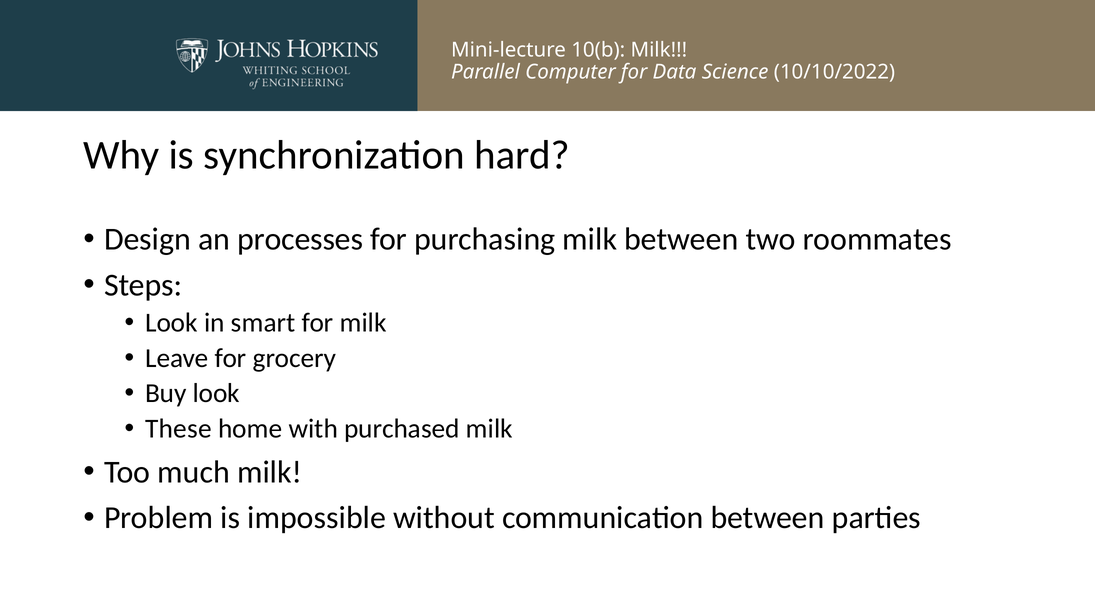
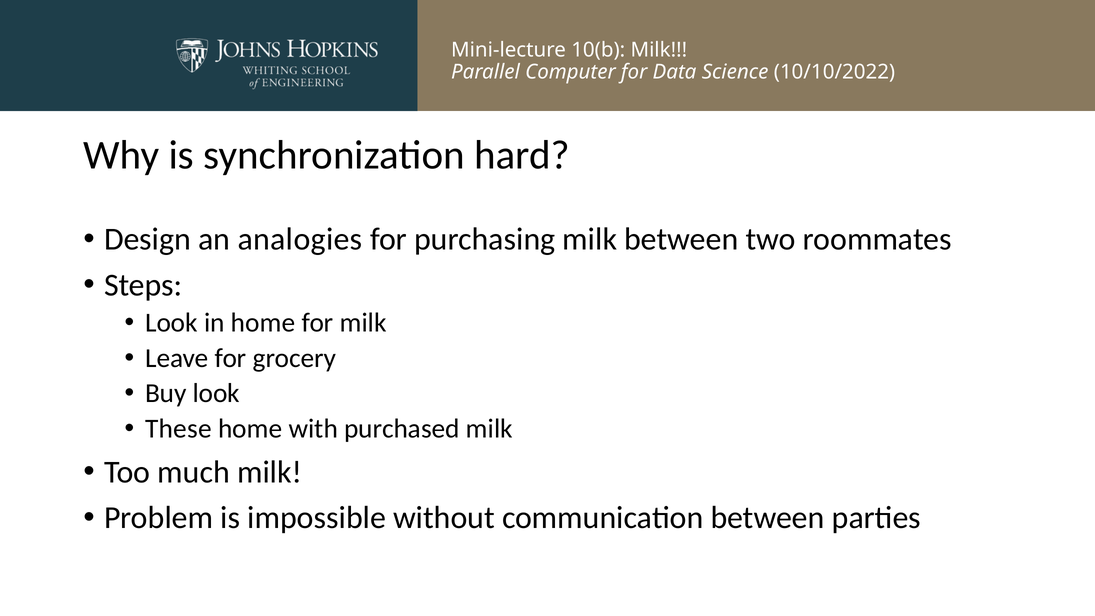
processes: processes -> analogies
in smart: smart -> home
